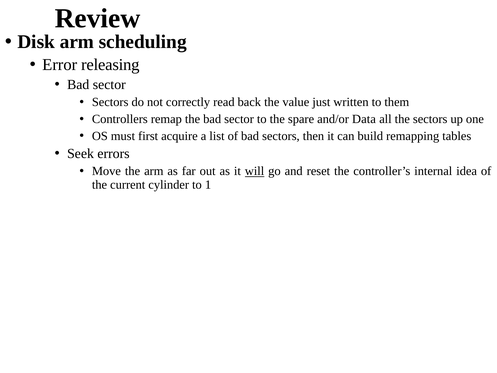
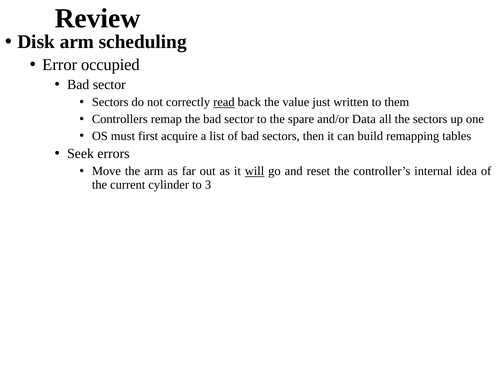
releasing: releasing -> occupied
read underline: none -> present
1: 1 -> 3
